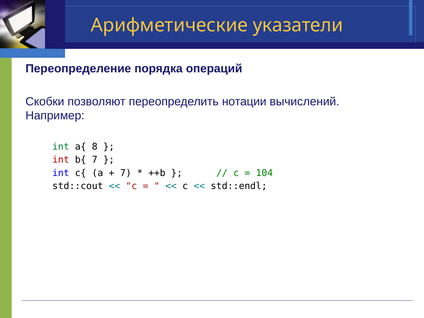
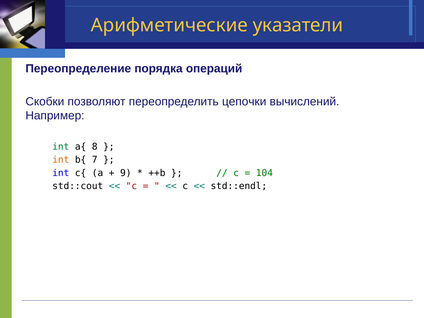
нотации: нотации -> цепочки
int at (61, 160) colour: red -> orange
7 at (126, 173): 7 -> 9
